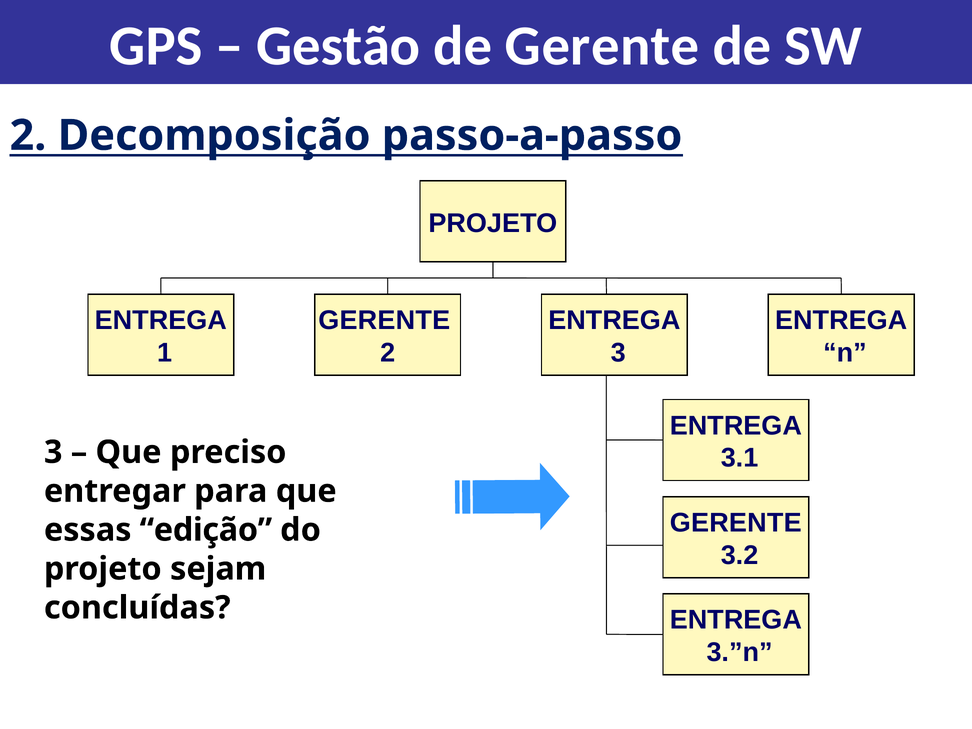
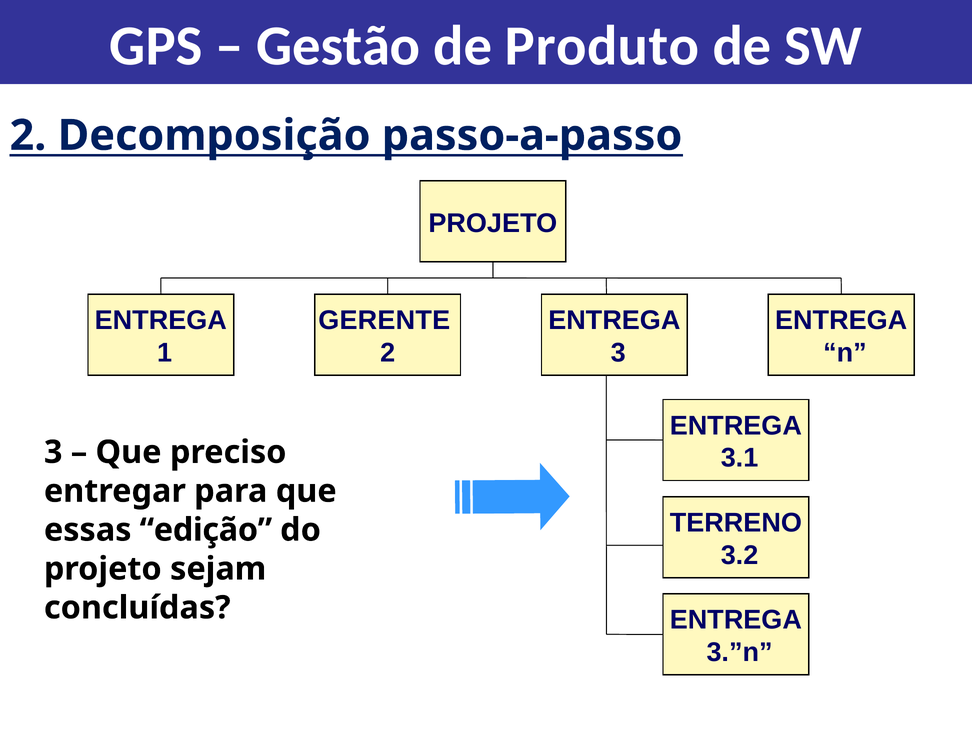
de Gerente: Gerente -> Produto
GERENTE at (736, 523): GERENTE -> TERRENO
